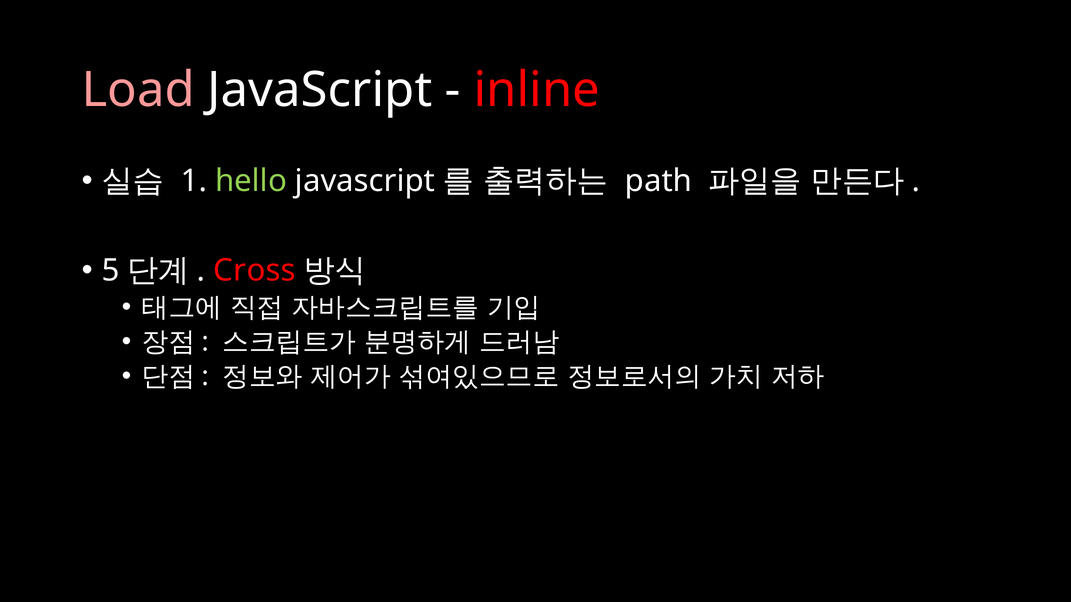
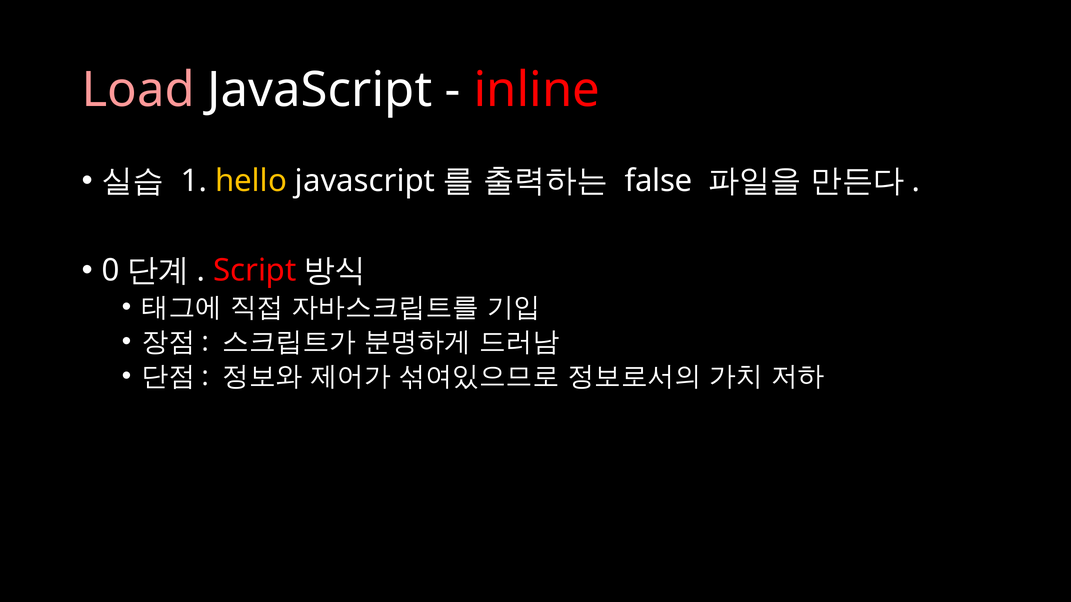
hello colour: light green -> yellow
path: path -> false
5: 5 -> 0
Cross: Cross -> Script
